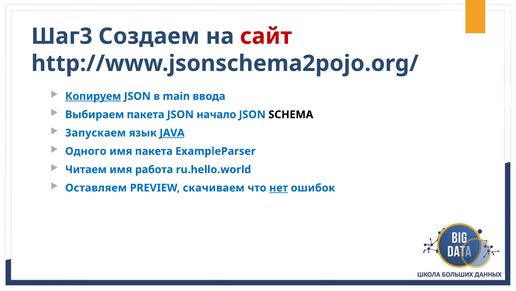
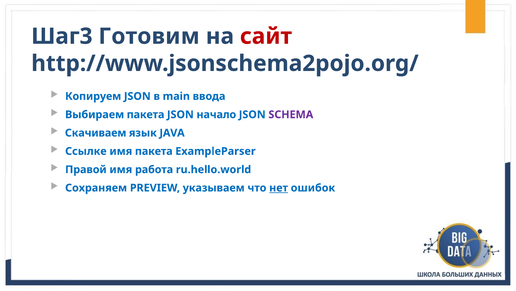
Создаем: Создаем -> Готовим
Копируем underline: present -> none
SCHEMA colour: black -> purple
Запускаем: Запускаем -> Скачиваем
JAVA underline: present -> none
Одного: Одного -> Ссылке
Читаем: Читаем -> Правой
Оставляем: Оставляем -> Сохраняем
скачиваем: скачиваем -> указываем
